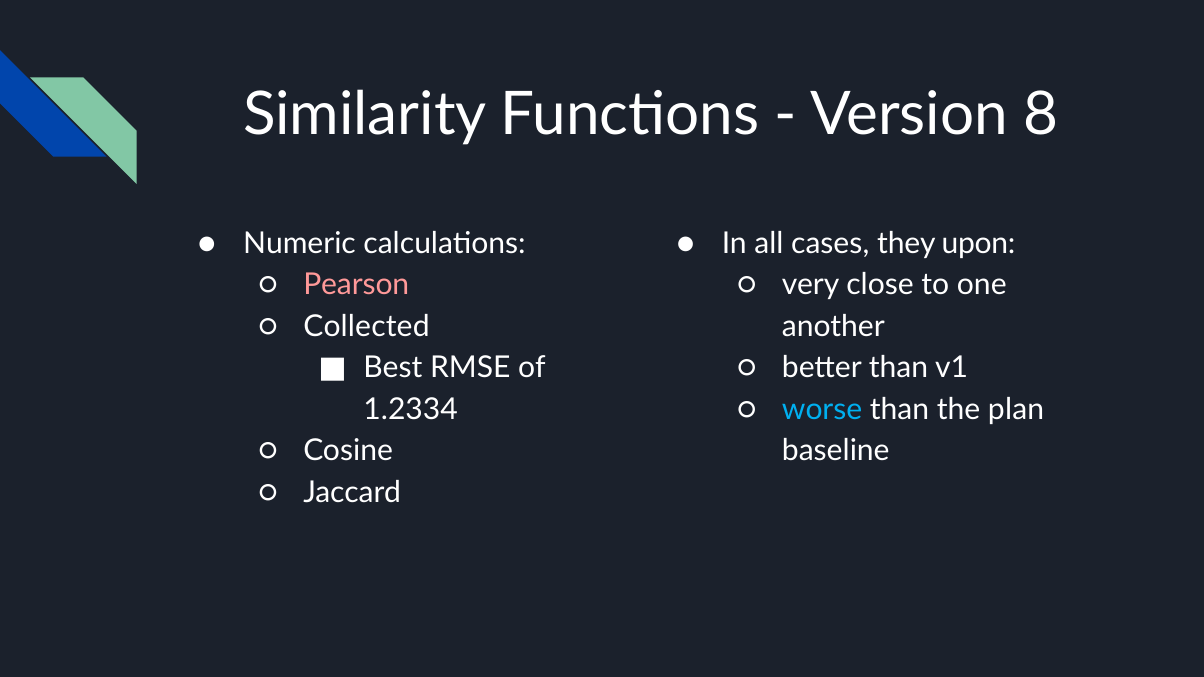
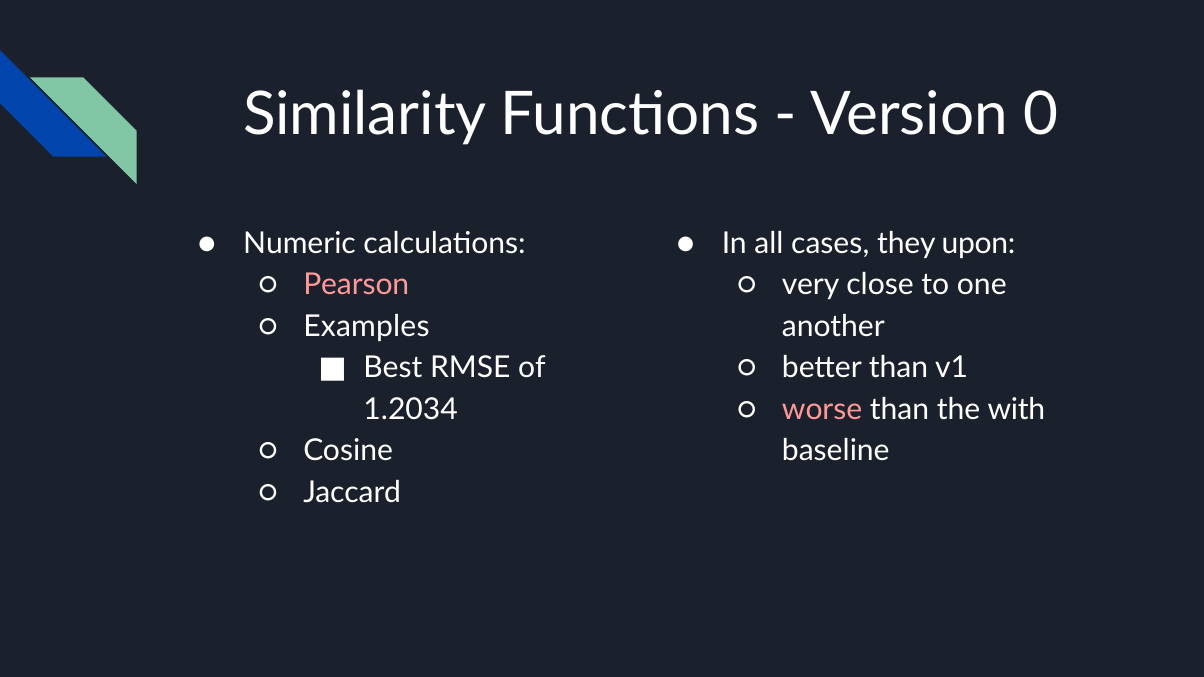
8: 8 -> 0
Collected: Collected -> Examples
1.2334: 1.2334 -> 1.2034
worse colour: light blue -> pink
plan: plan -> with
